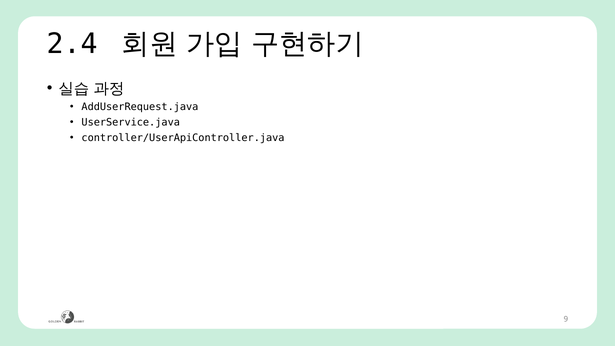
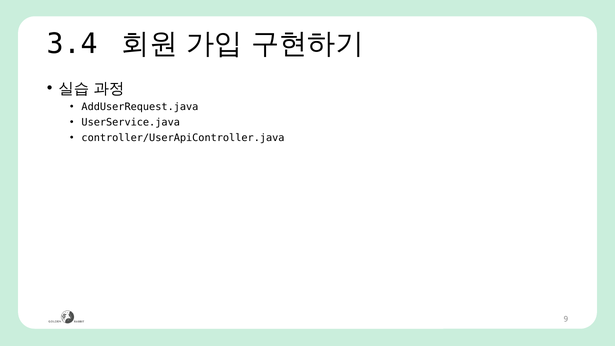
2.4: 2.4 -> 3.4
